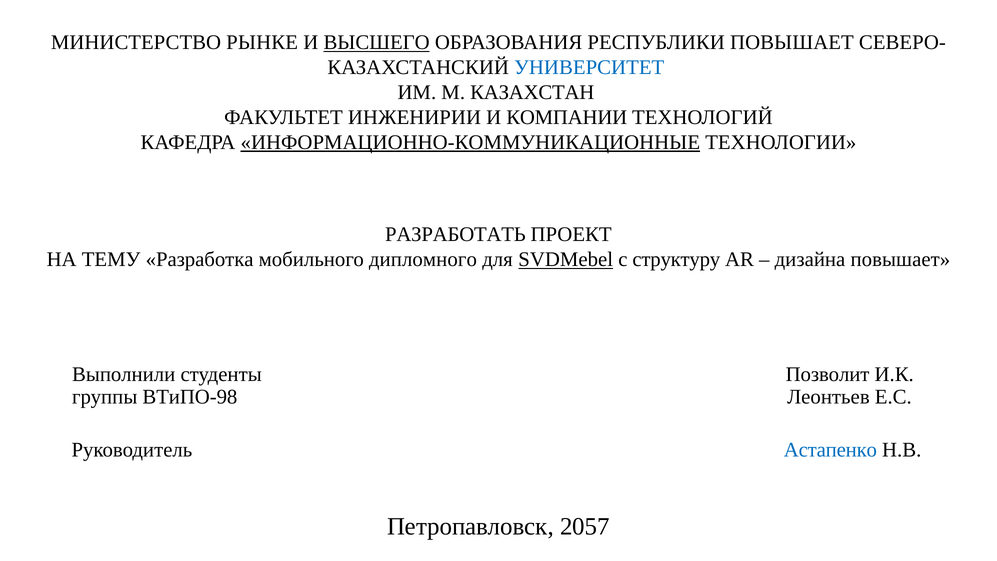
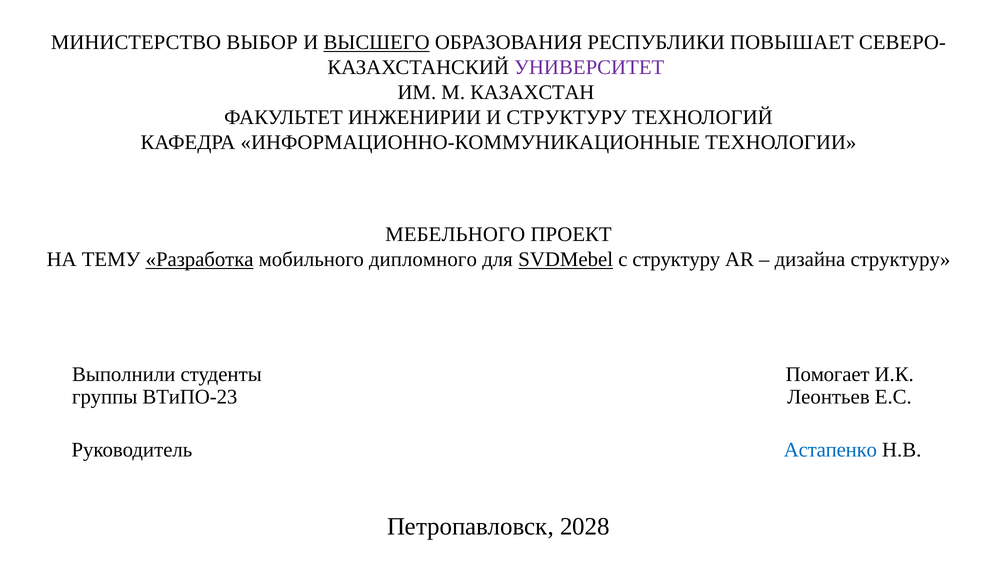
РЫНКЕ: РЫНКЕ -> ВЫБОР
УНИВЕРСИТЕТ colour: blue -> purple
И КОМПАНИИ: КОМПАНИИ -> СТРУКТУРУ
ИНФОРМАЦИОННО-КОММУНИКАЦИОННЫЕ underline: present -> none
РАЗРАБОТАТЬ: РАЗРАБОТАТЬ -> МЕБЕЛЬНОГО
Разработка underline: none -> present
дизайна повышает: повышает -> структуру
Позволит: Позволит -> Помогает
ВТиПО-98: ВТиПО-98 -> ВТиПО-23
2057: 2057 -> 2028
